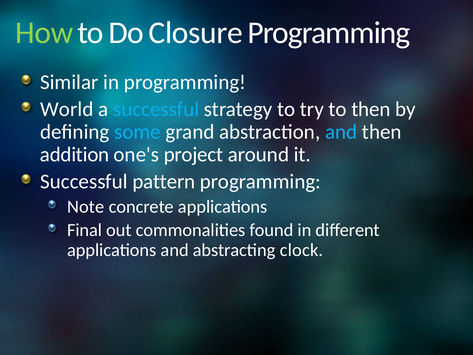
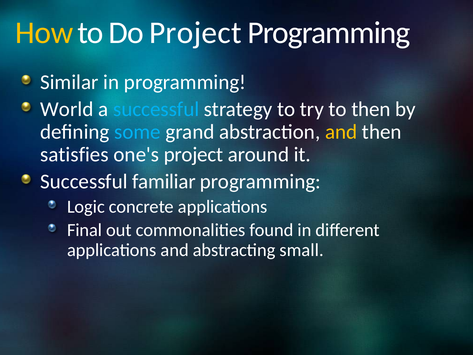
How colour: light green -> yellow
Do Closure: Closure -> Project
and at (341, 132) colour: light blue -> yellow
addition: addition -> satisfies
pattern: pattern -> familiar
Note: Note -> Logic
clock: clock -> small
